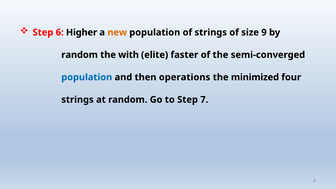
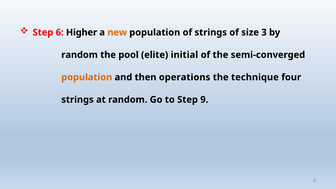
9: 9 -> 3
with: with -> pool
faster: faster -> initial
population at (87, 77) colour: blue -> orange
minimized: minimized -> technique
7: 7 -> 9
